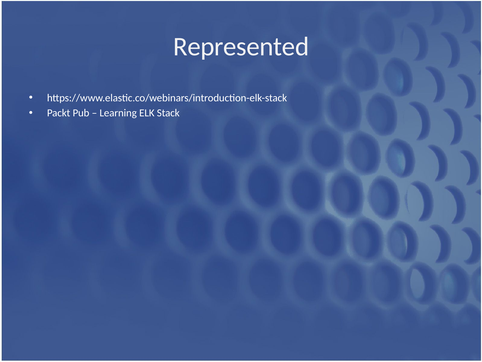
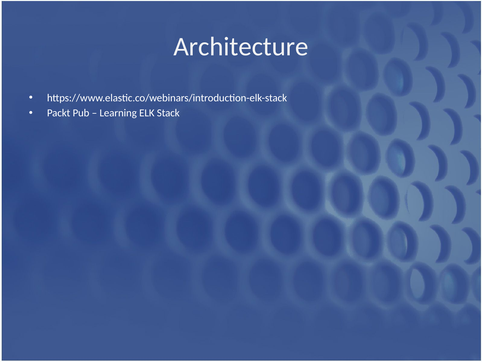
Represented: Represented -> Architecture
